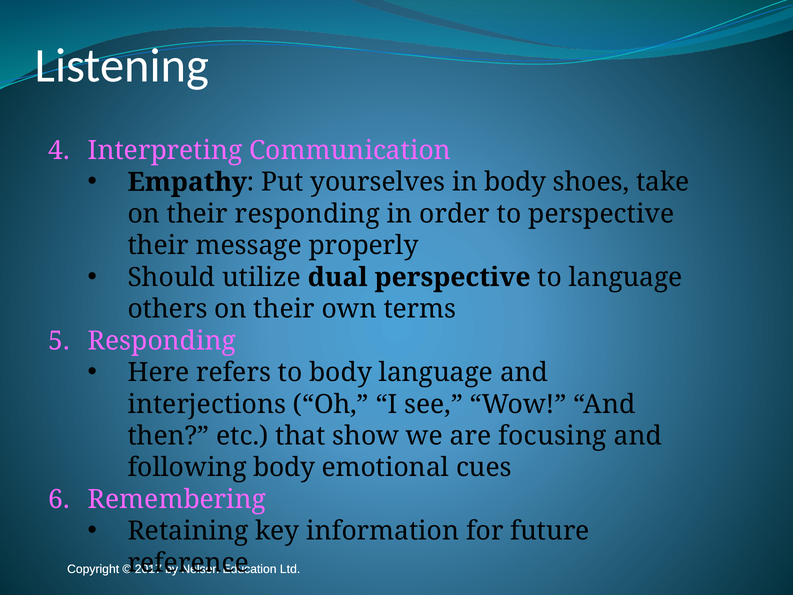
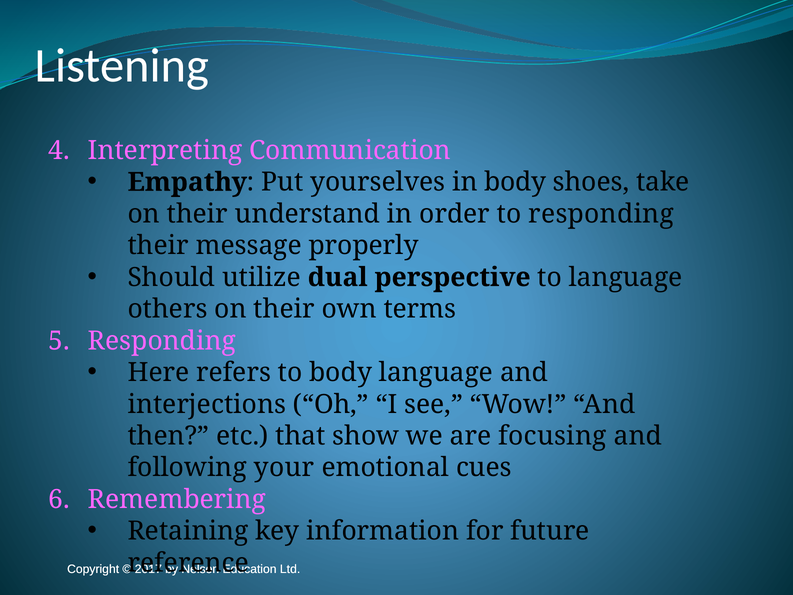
their responding: responding -> understand
to perspective: perspective -> responding
following body: body -> your
